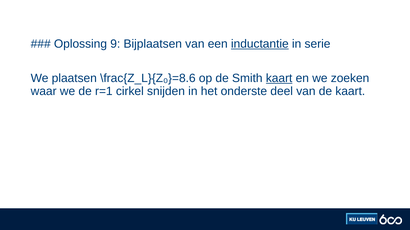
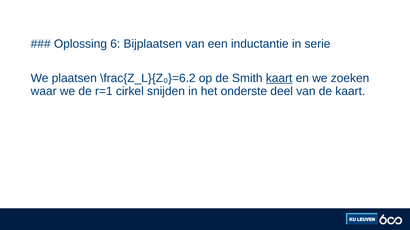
9: 9 -> 6
inductantie underline: present -> none
\frac{Z_L}{Z₀}=8.6: \frac{Z_L}{Z₀}=8.6 -> \frac{Z_L}{Z₀}=6.2
